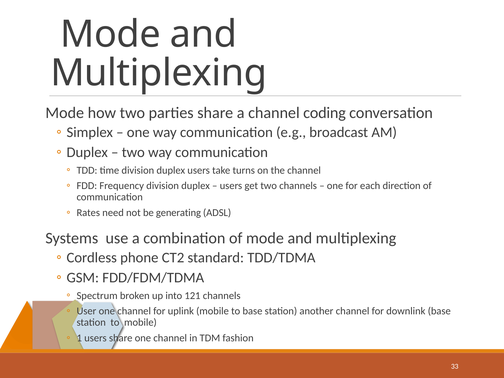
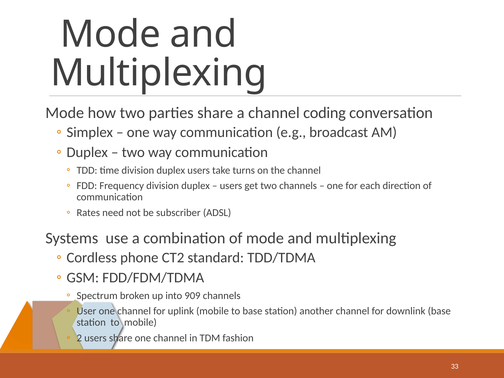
generating: generating -> subscriber
121: 121 -> 909
1: 1 -> 2
